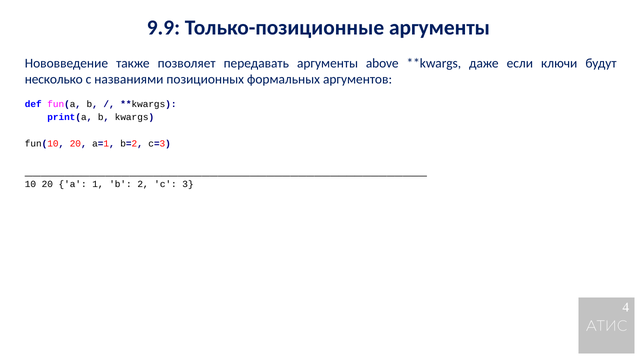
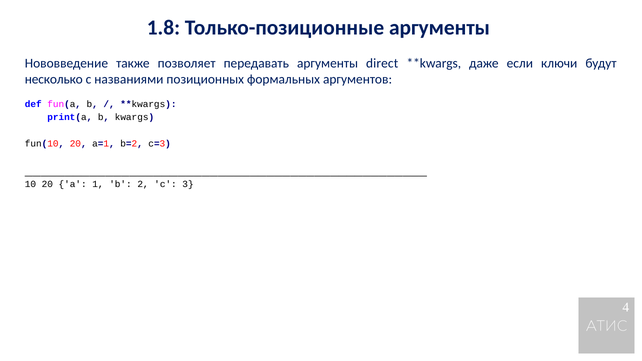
9.9: 9.9 -> 1.8
above: above -> direct
